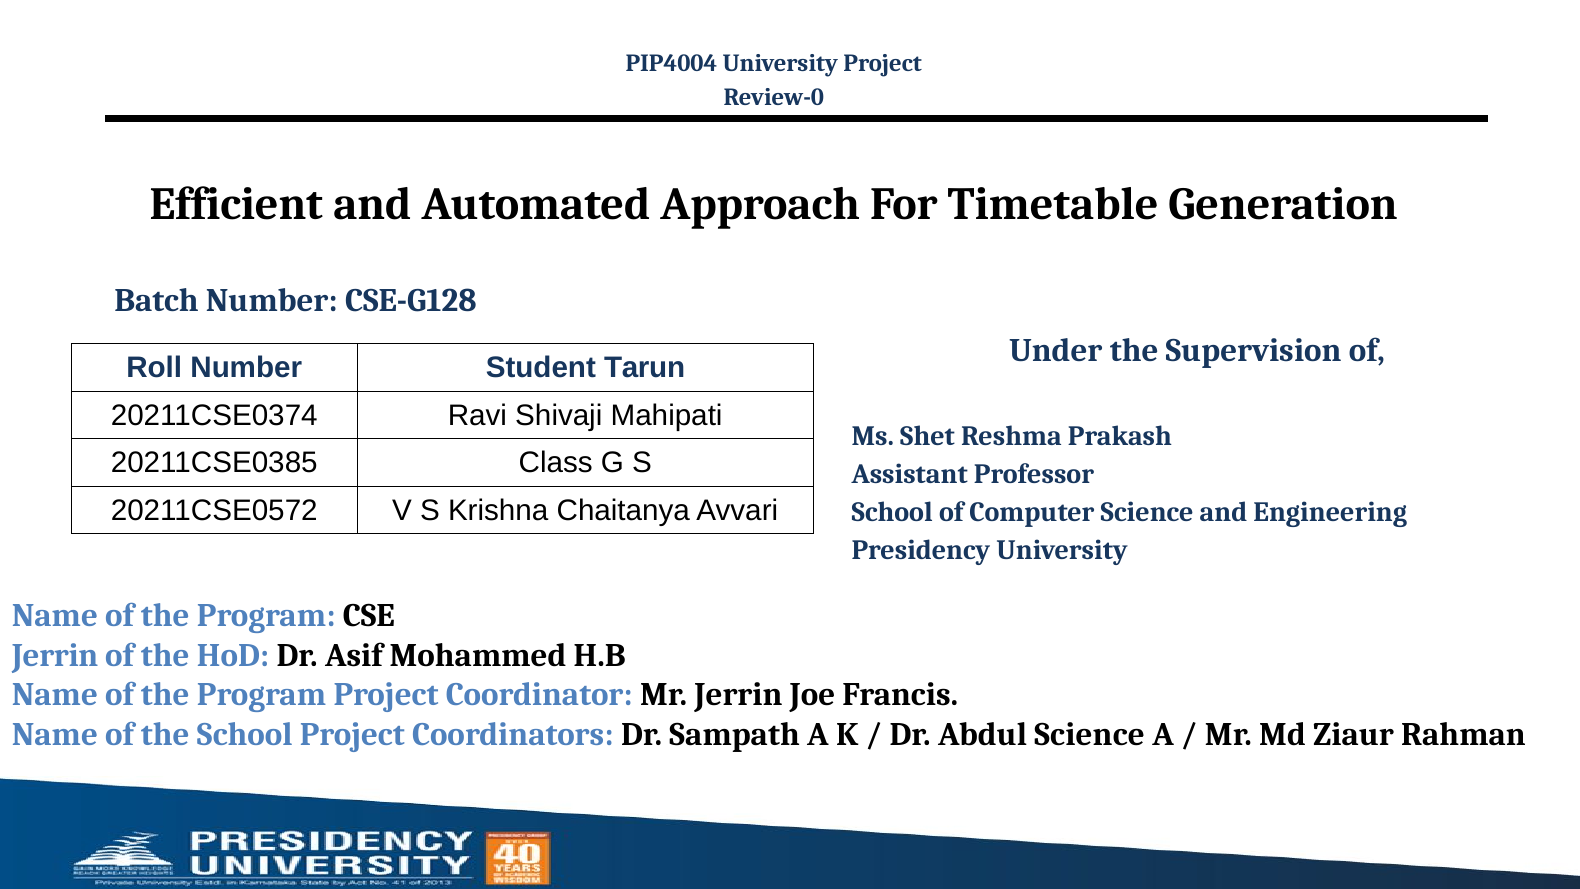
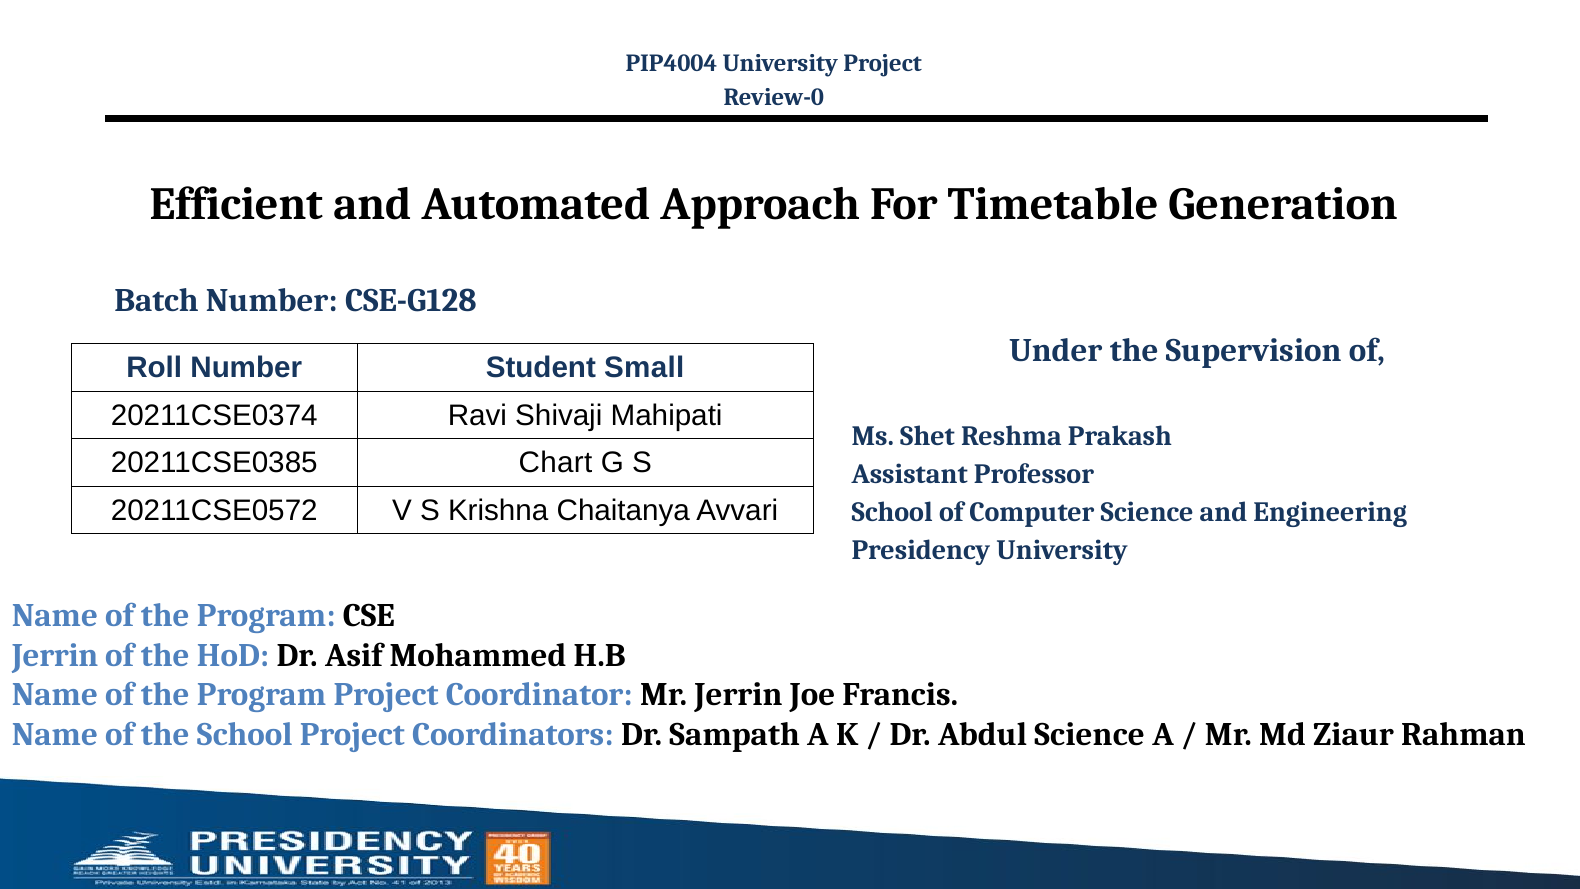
Tarun: Tarun -> Small
Class: Class -> Chart
